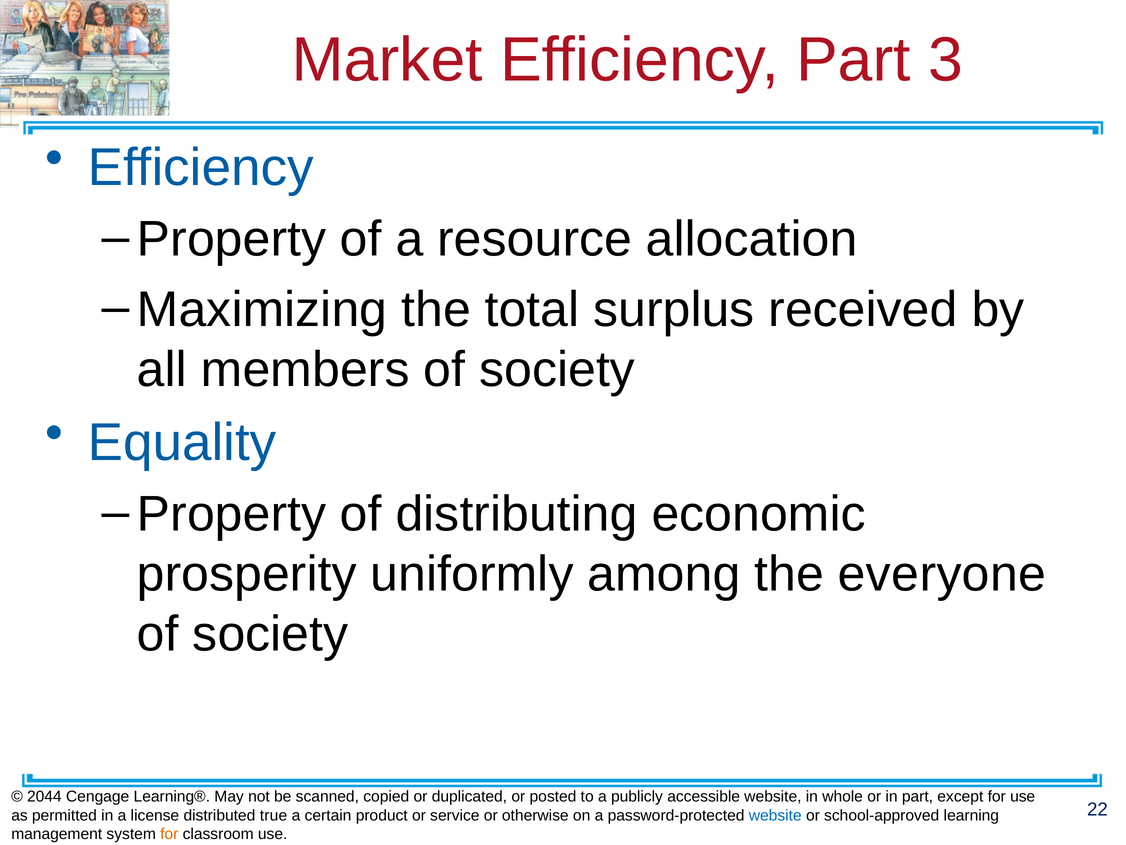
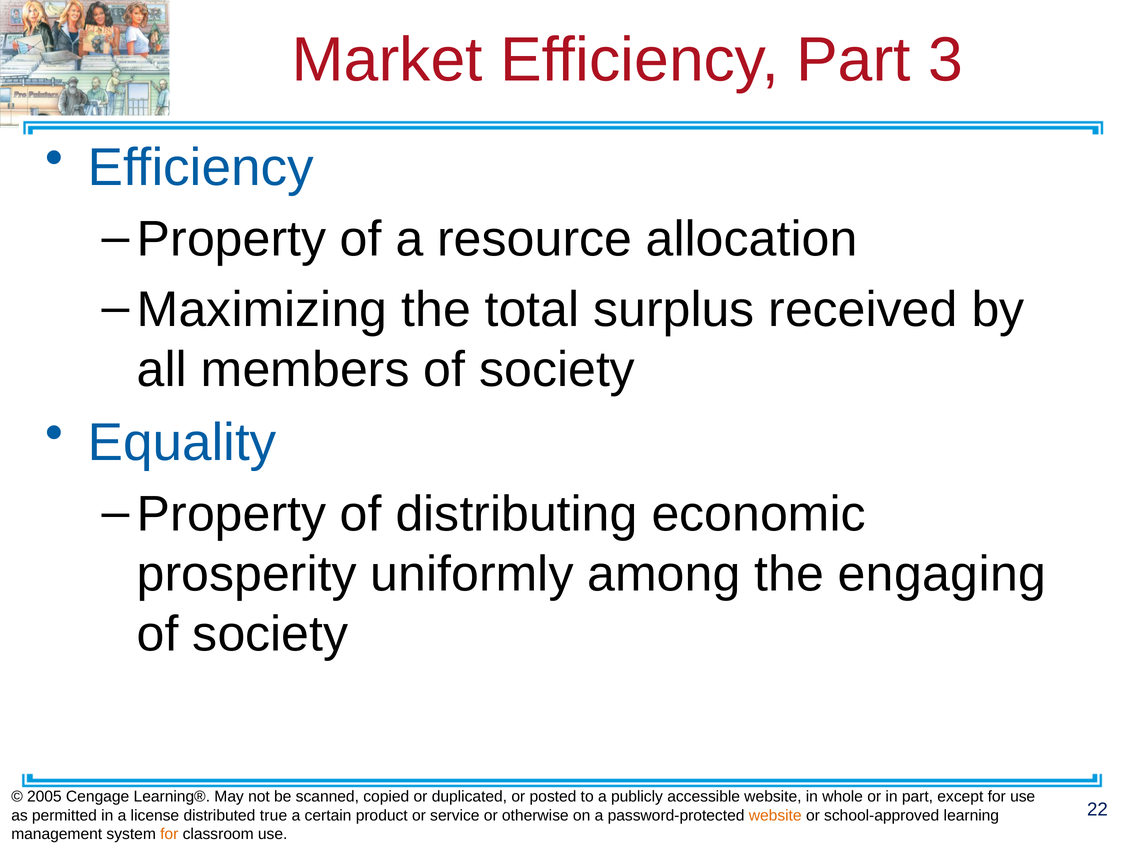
everyone: everyone -> engaging
2044: 2044 -> 2005
website at (775, 815) colour: blue -> orange
